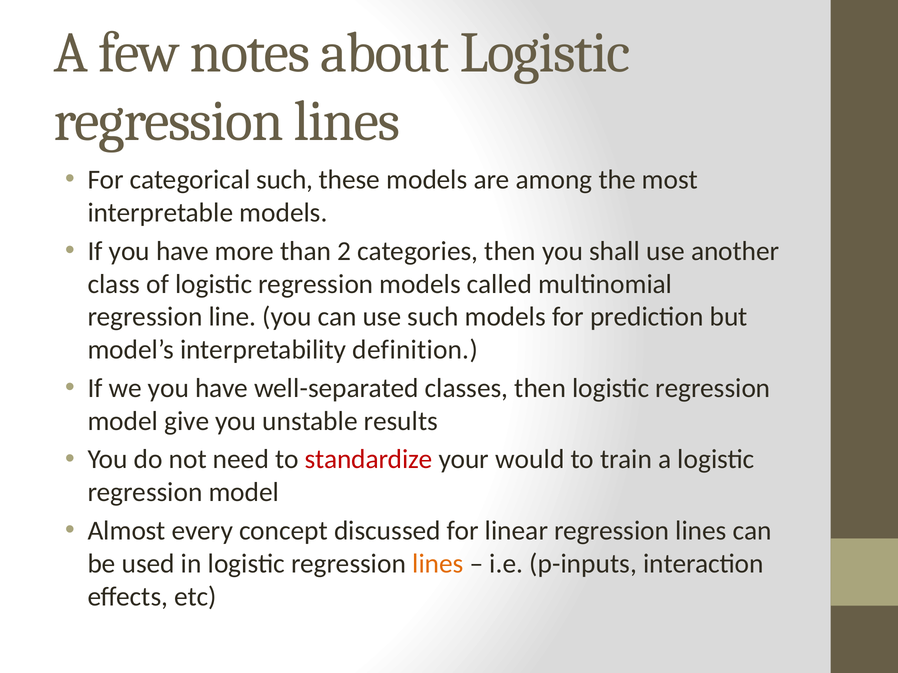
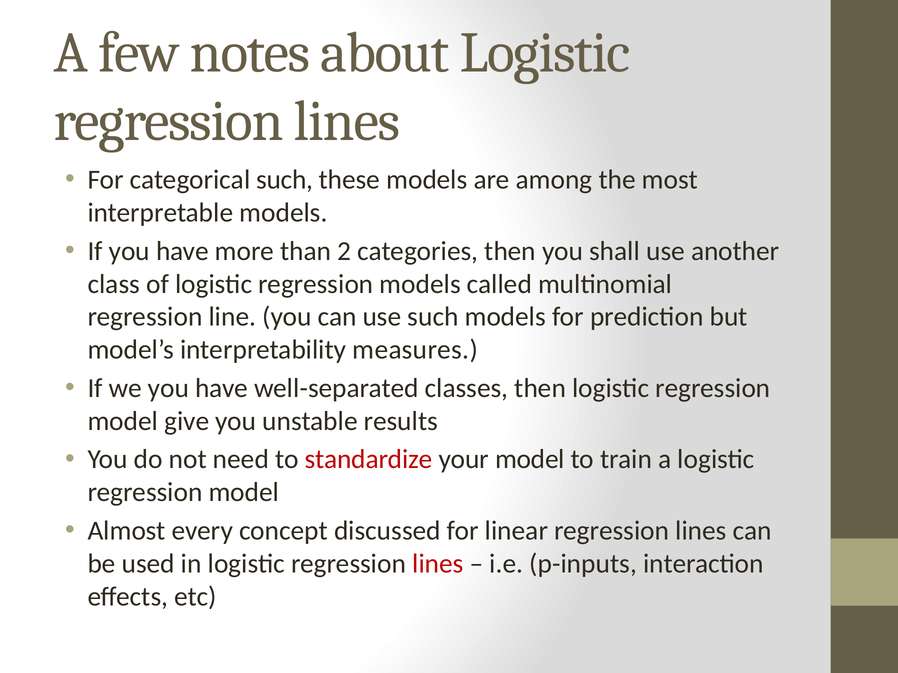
definition: definition -> measures
your would: would -> model
lines at (438, 564) colour: orange -> red
